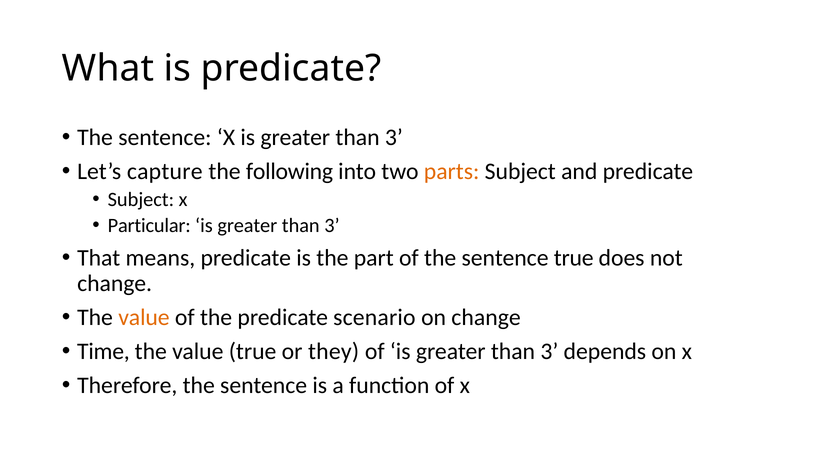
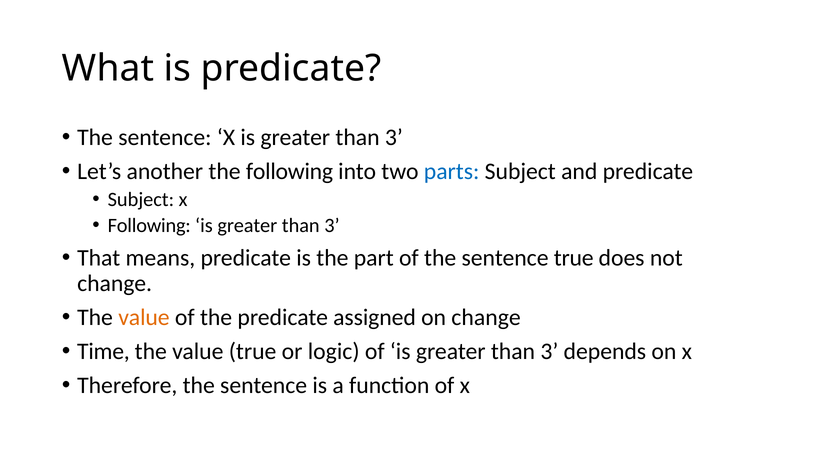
capture: capture -> another
parts colour: orange -> blue
Particular at (149, 226): Particular -> Following
scenario: scenario -> assigned
they: they -> logic
